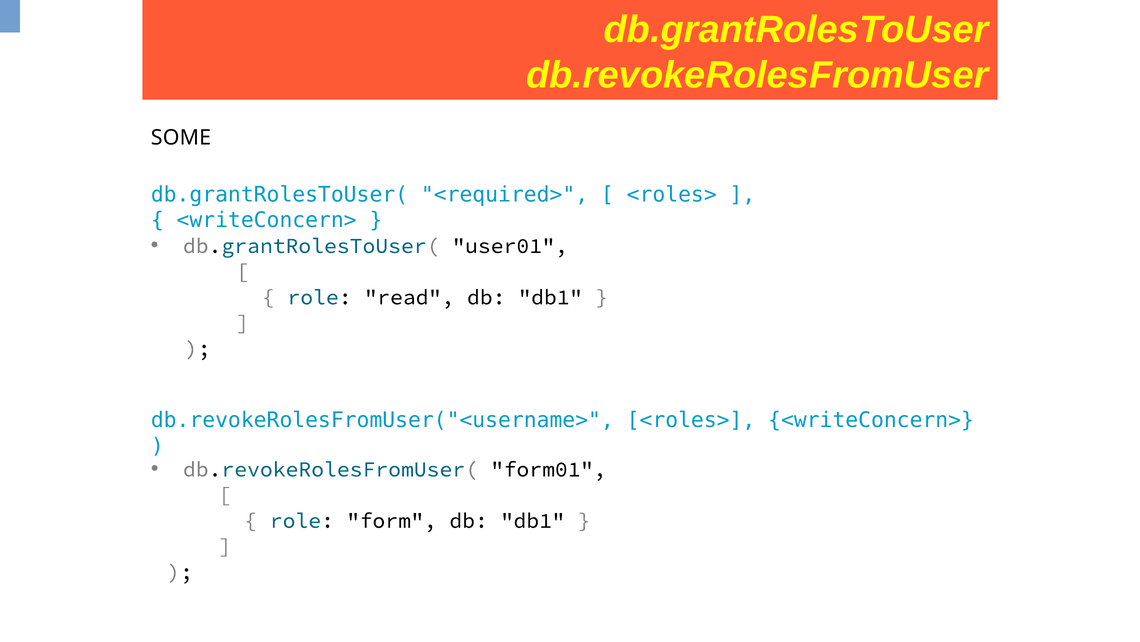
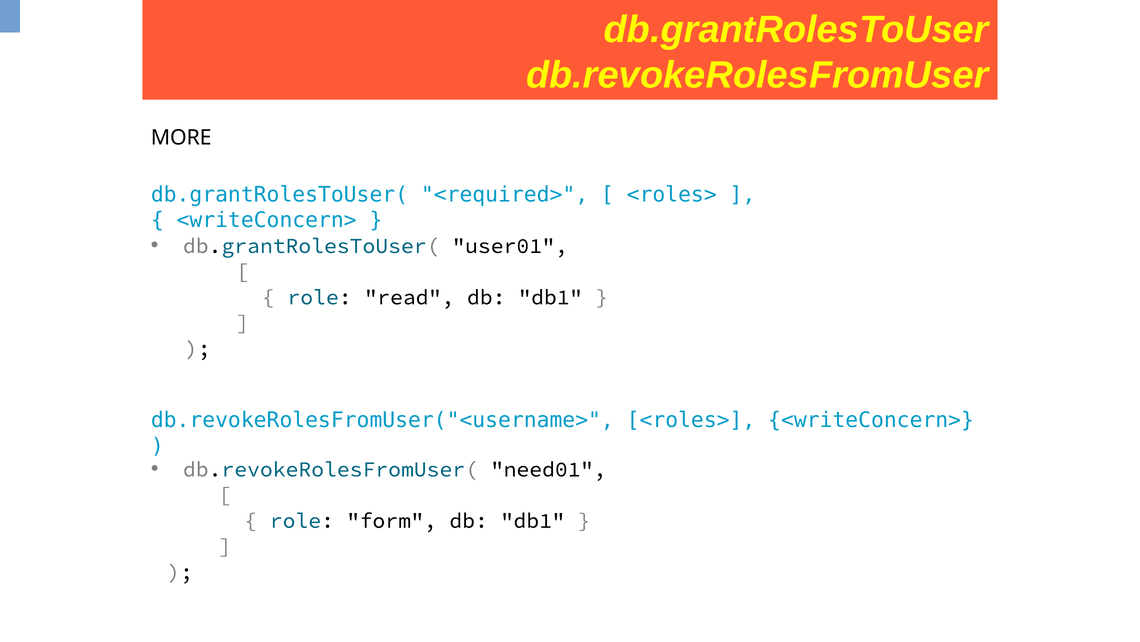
SOME: SOME -> MORE
form01: form01 -> need01
